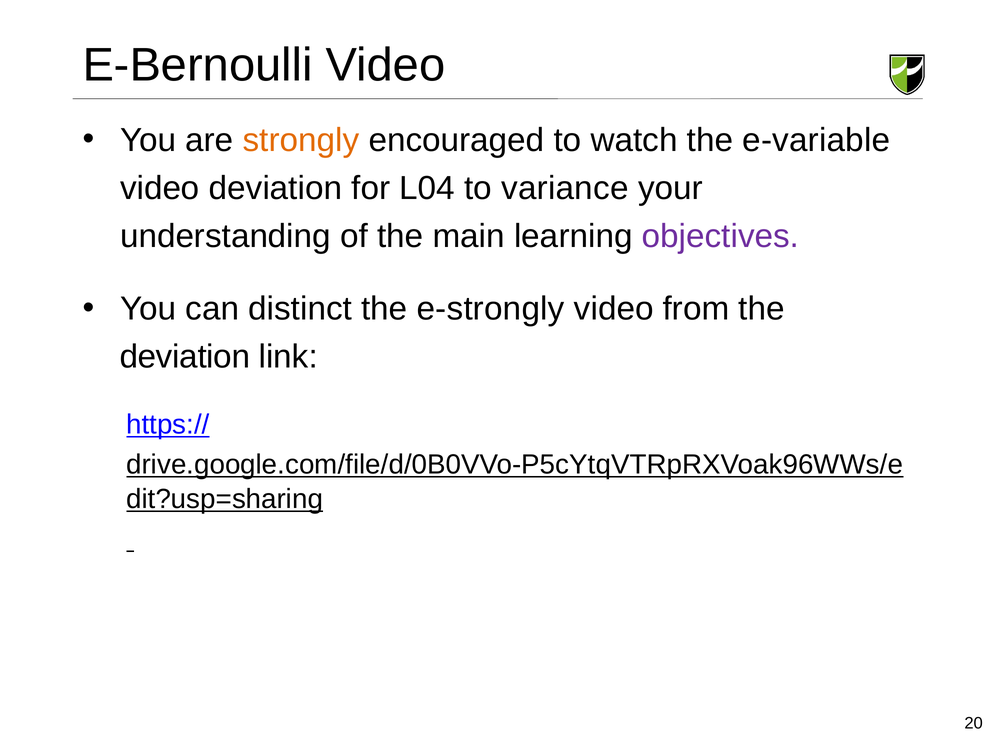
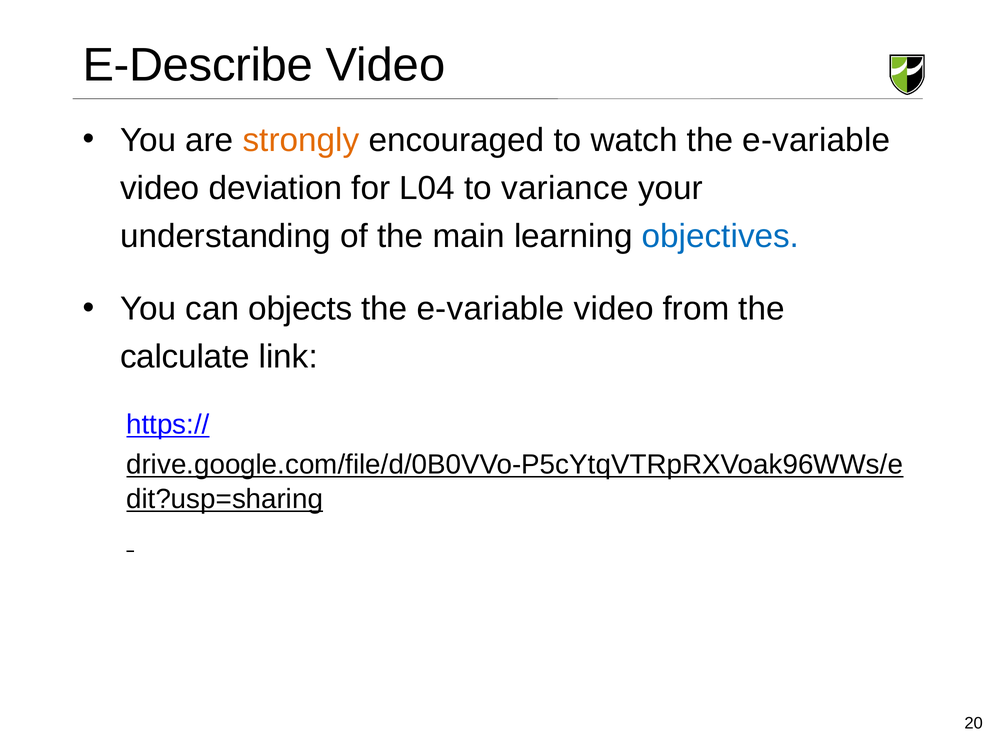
E-Bernoulli: E-Bernoulli -> E-Describe
objectives colour: purple -> blue
distinct: distinct -> objects
e-strongly at (491, 309): e-strongly -> e-variable
deviation at (185, 357): deviation -> calculate
